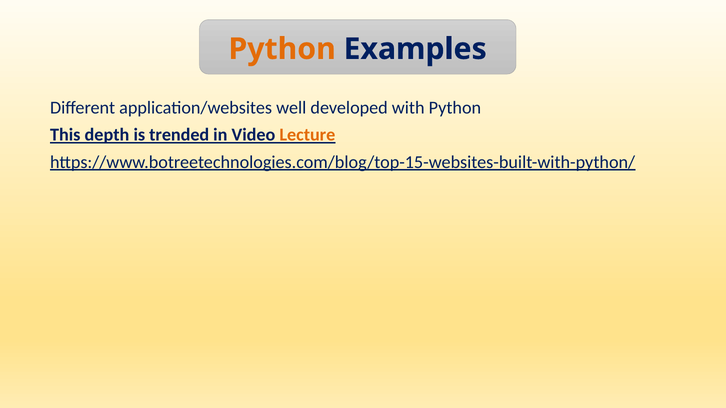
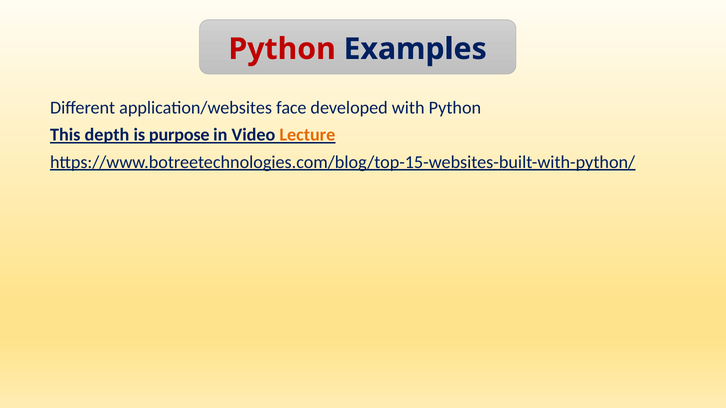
Python at (282, 49) colour: orange -> red
well: well -> face
trended: trended -> purpose
